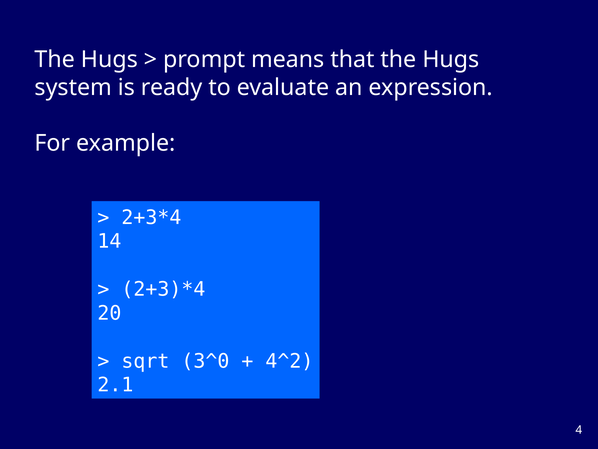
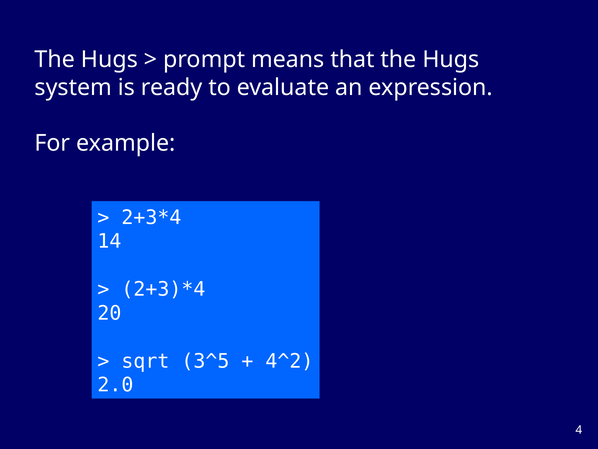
3^0: 3^0 -> 3^5
2.1: 2.1 -> 2.0
